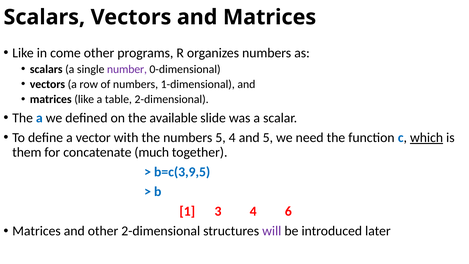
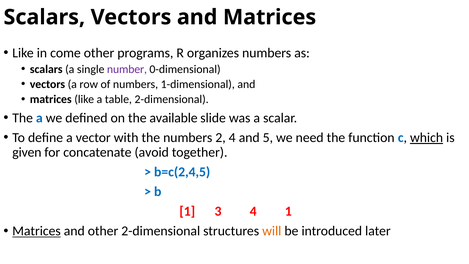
numbers 5: 5 -> 2
them: them -> given
much: much -> avoid
b=c(3,9,5: b=c(3,9,5 -> b=c(2,4,5
4 6: 6 -> 1
Matrices at (37, 231) underline: none -> present
will colour: purple -> orange
